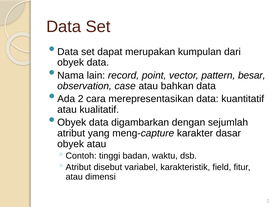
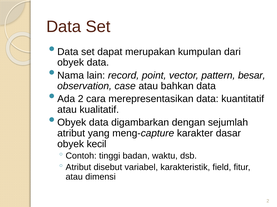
obyek atau: atau -> kecil
